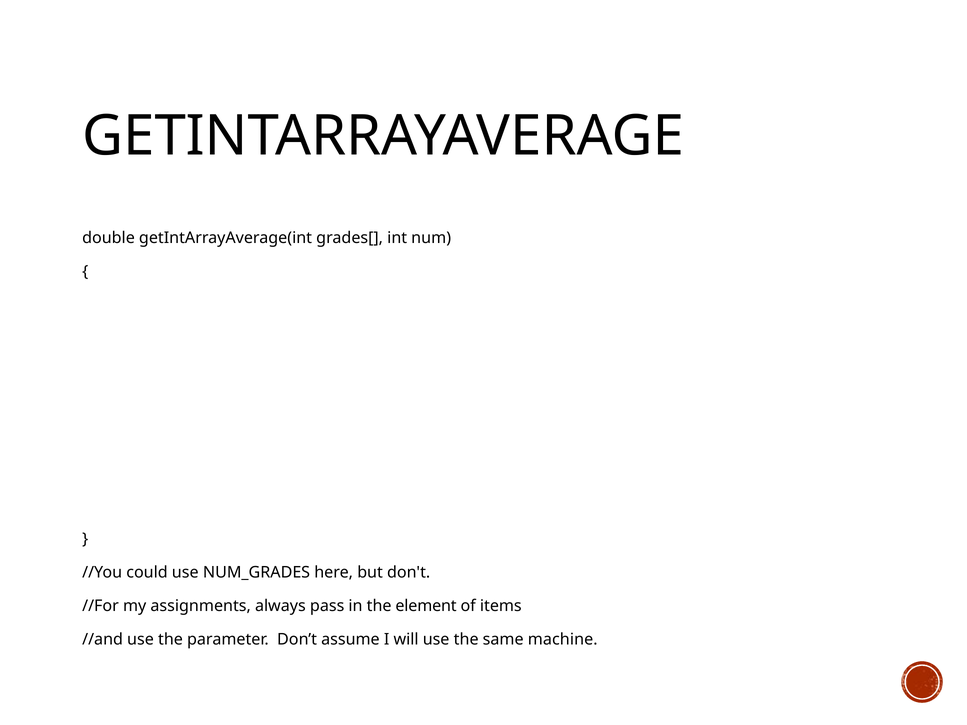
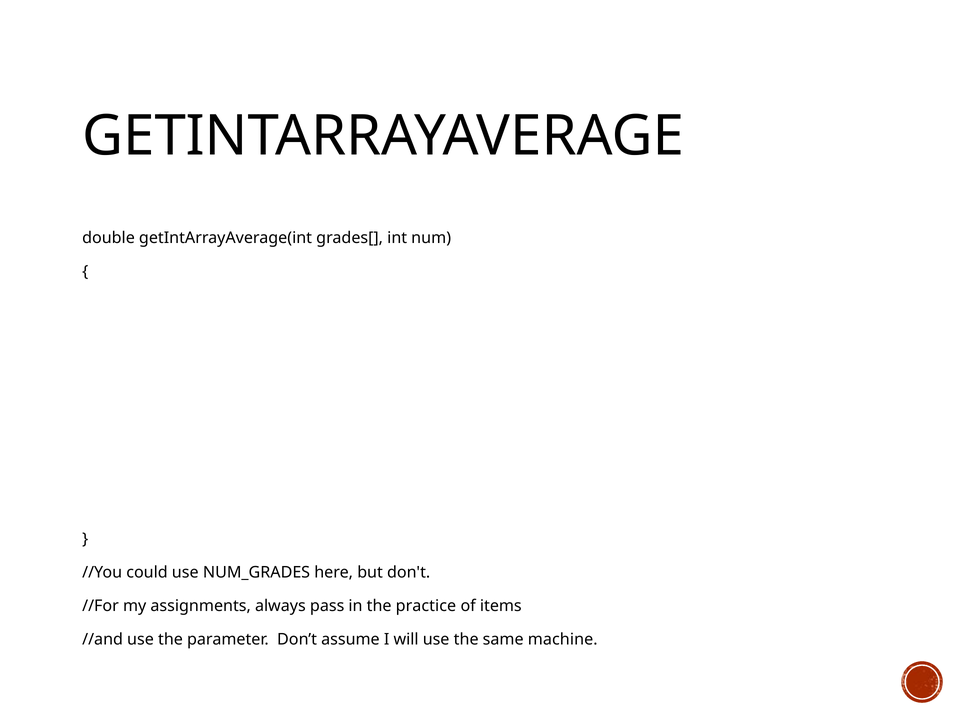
element: element -> practice
